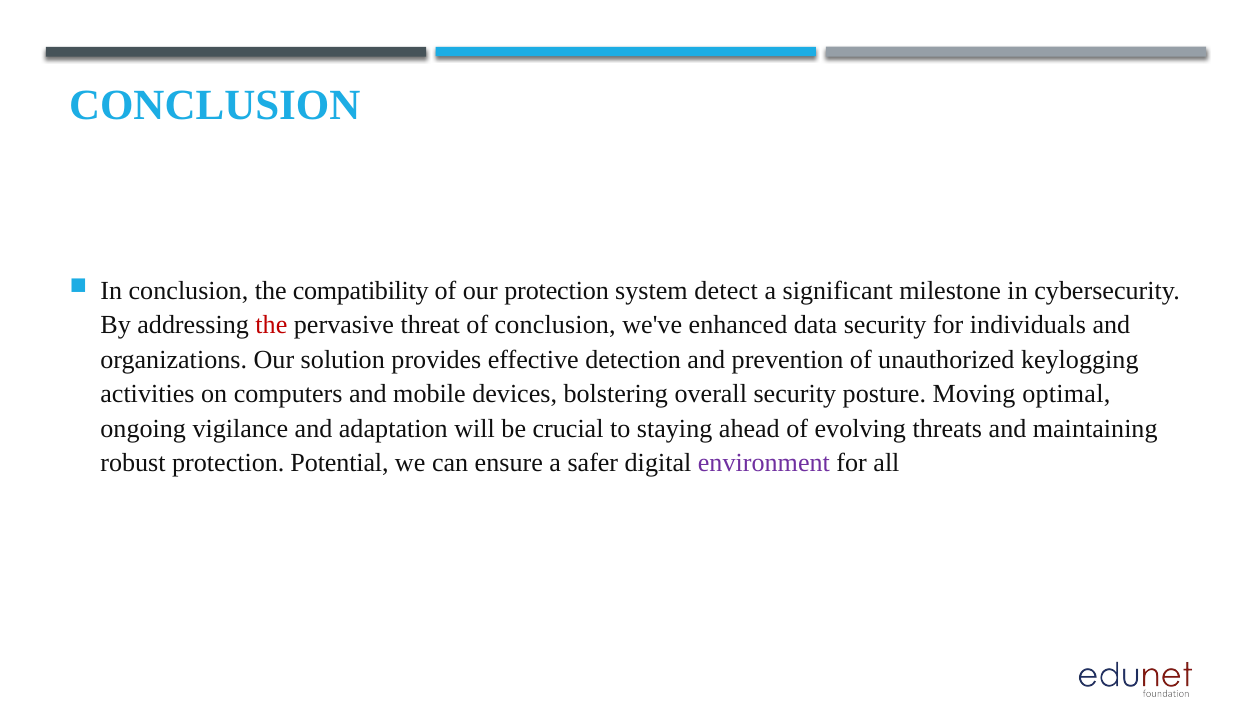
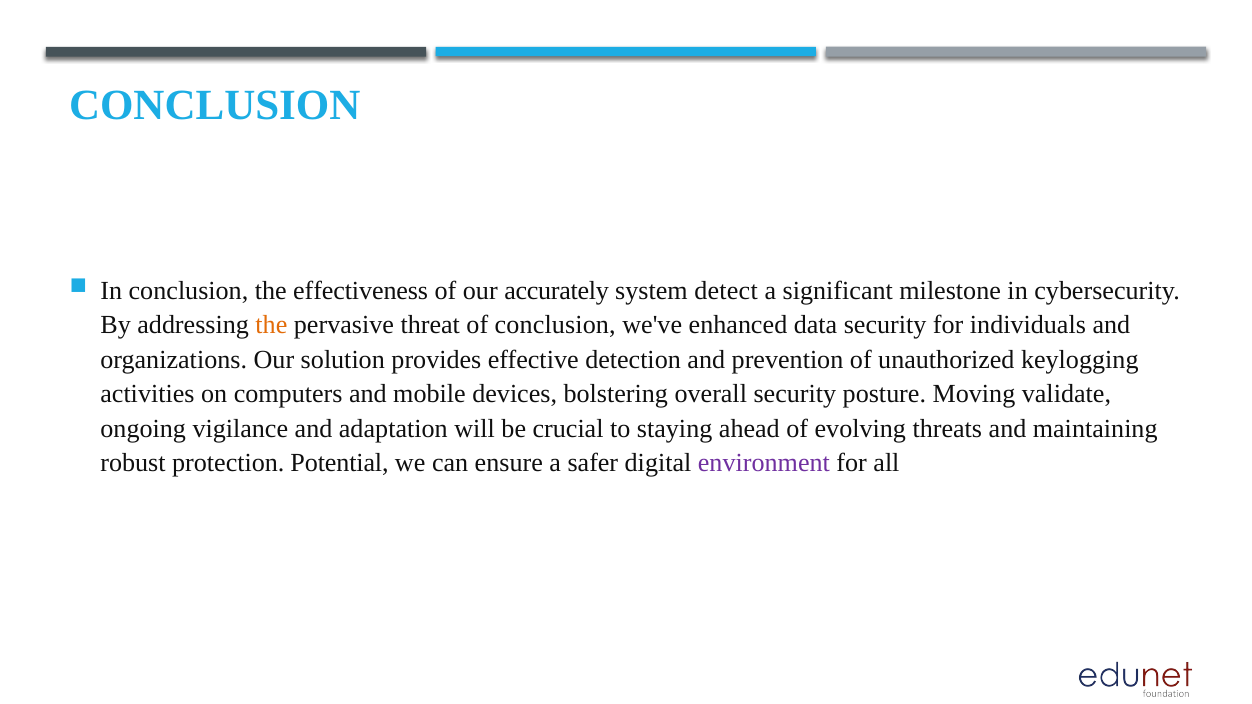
compatibility: compatibility -> effectiveness
our protection: protection -> accurately
the at (271, 325) colour: red -> orange
optimal: optimal -> validate
